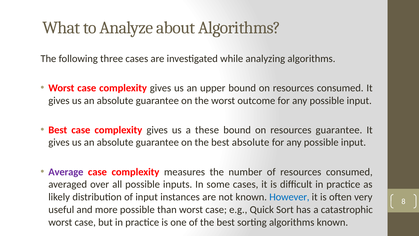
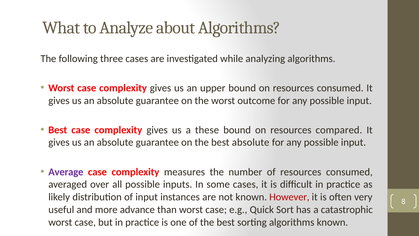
resources guarantee: guarantee -> compared
However colour: blue -> red
more possible: possible -> advance
